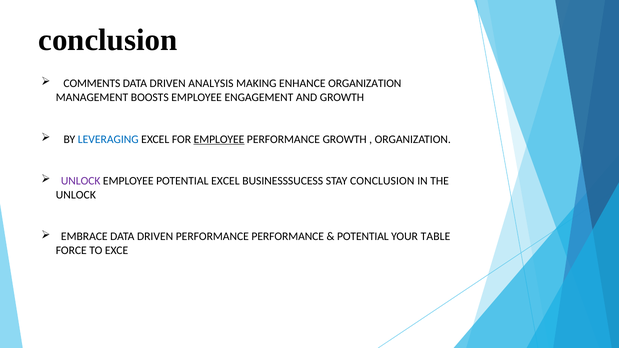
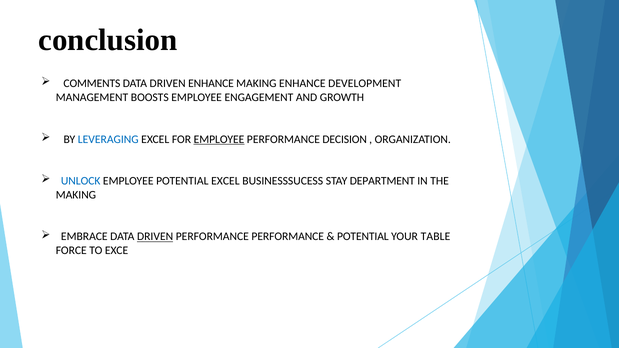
DRIVEN ANALYSIS: ANALYSIS -> ENHANCE
ENHANCE ORGANIZATION: ORGANIZATION -> DEVELOPMENT
PERFORMANCE GROWTH: GROWTH -> DECISION
UNLOCK at (81, 181) colour: purple -> blue
STAY CONCLUSION: CONCLUSION -> DEPARTMENT
UNLOCK at (76, 195): UNLOCK -> MAKING
DRIVEN at (155, 237) underline: none -> present
